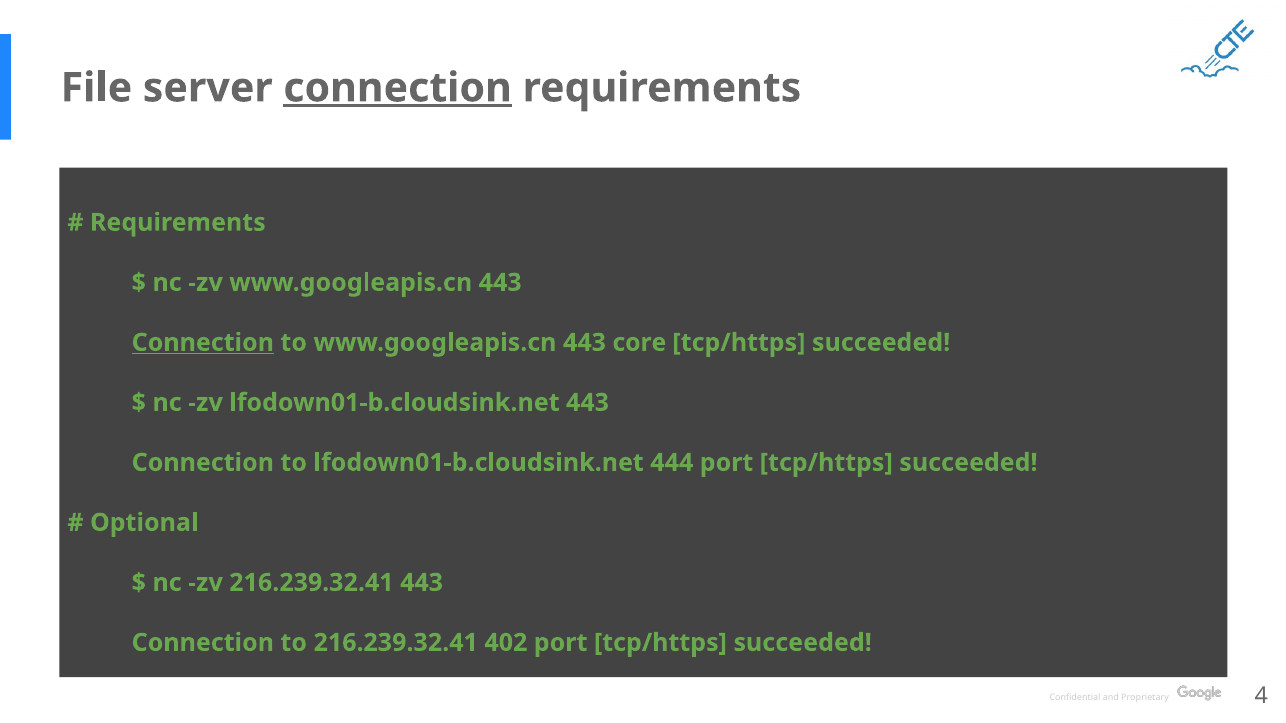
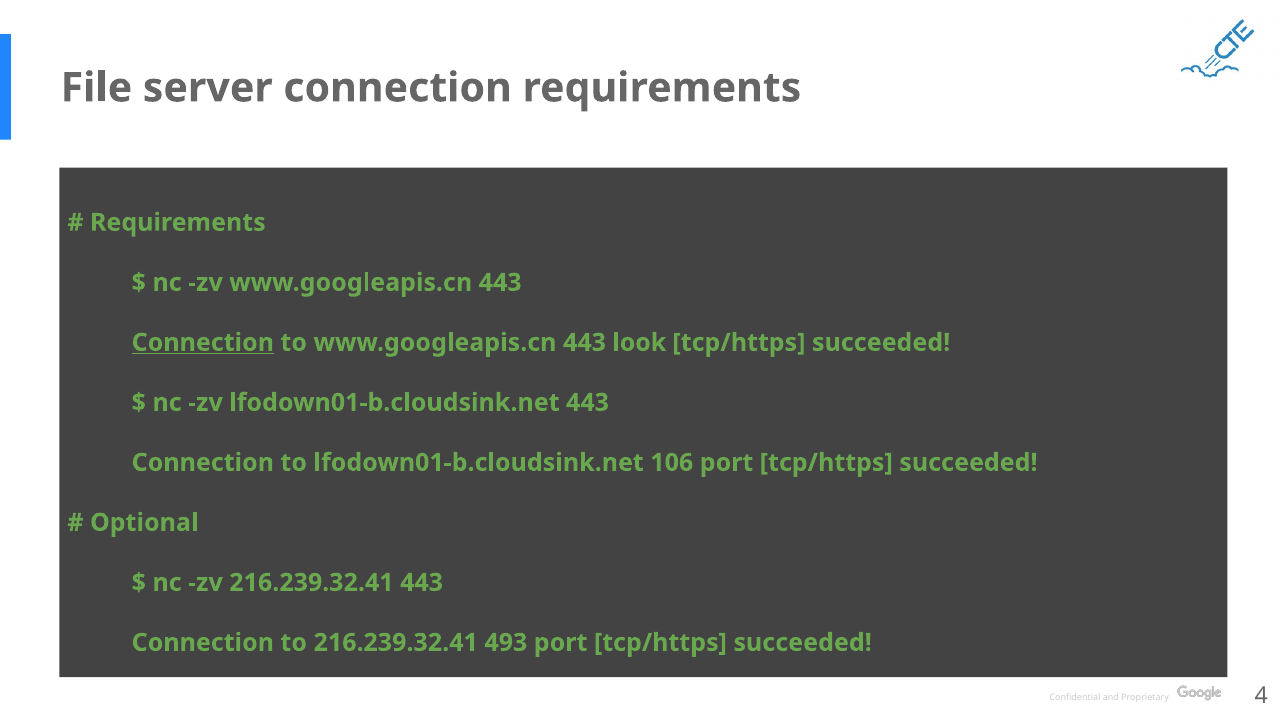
connection at (398, 88) underline: present -> none
core: core -> look
444: 444 -> 106
402: 402 -> 493
